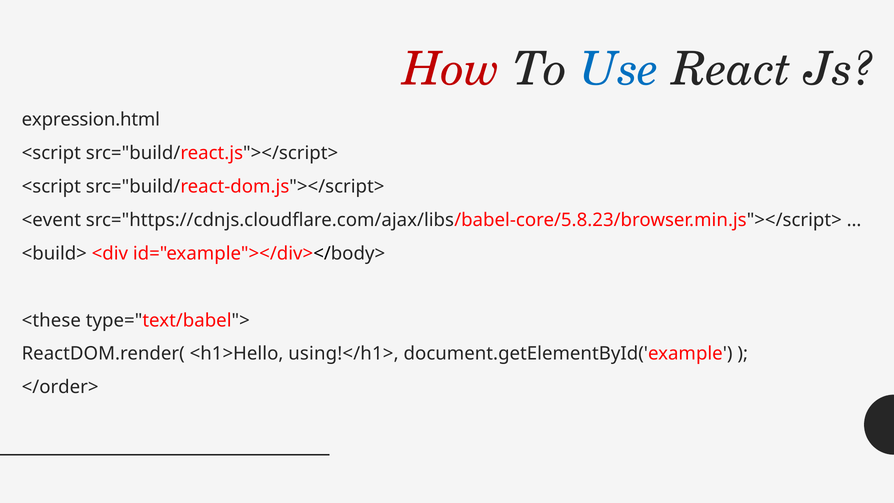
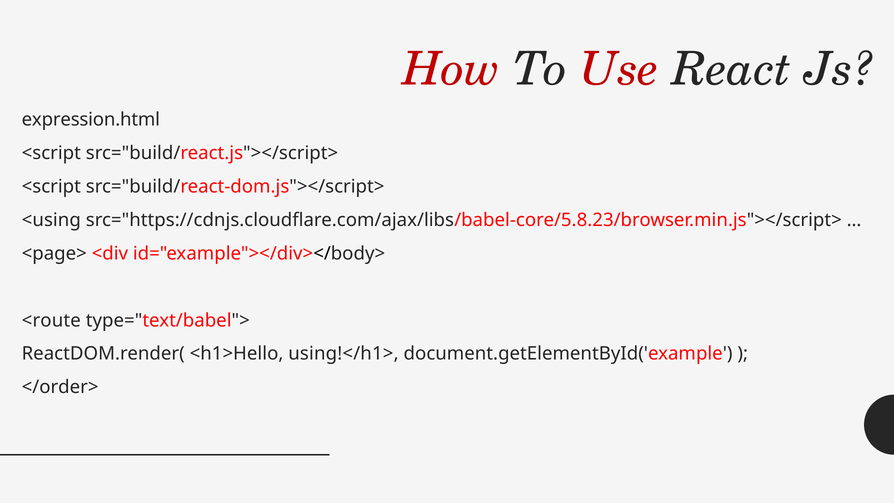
Use colour: blue -> red
<event: <event -> <using
<build>: <build> -> <page>
<these: <these -> <route
